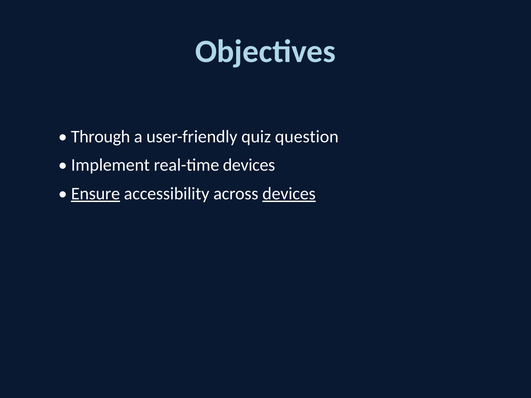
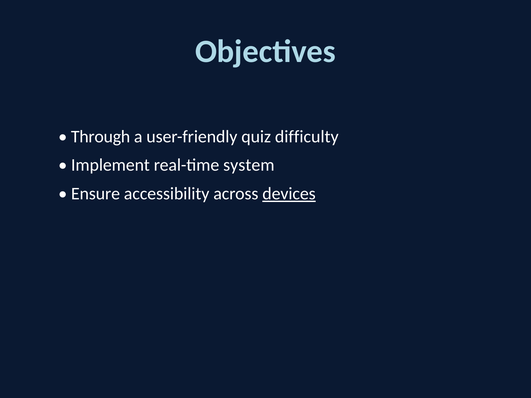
question: question -> difficulty
real-time devices: devices -> system
Ensure underline: present -> none
